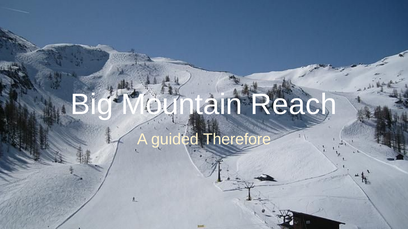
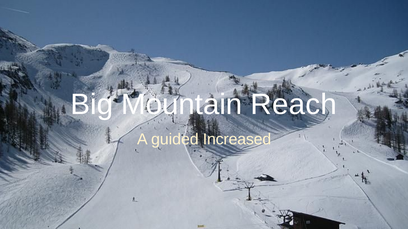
Therefore: Therefore -> Increased
